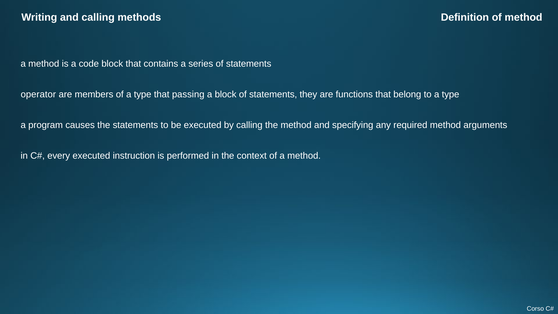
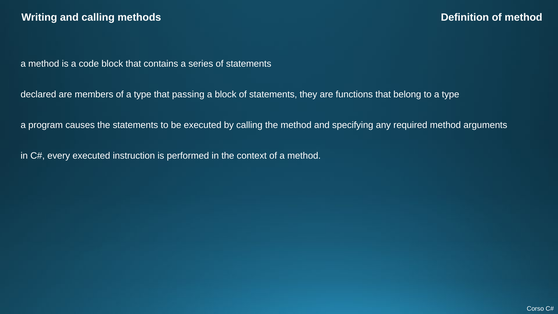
operator: operator -> declared
